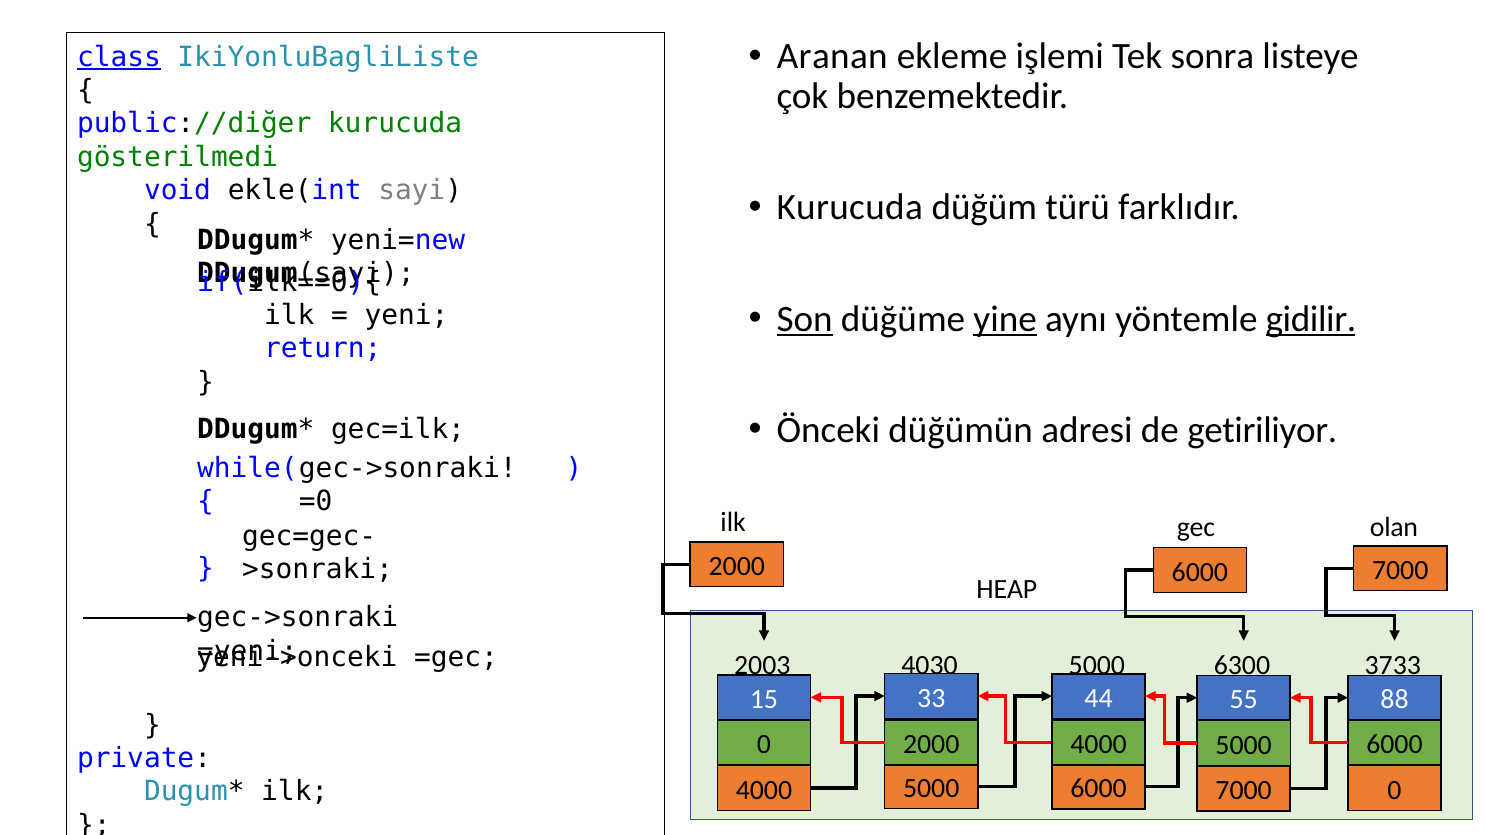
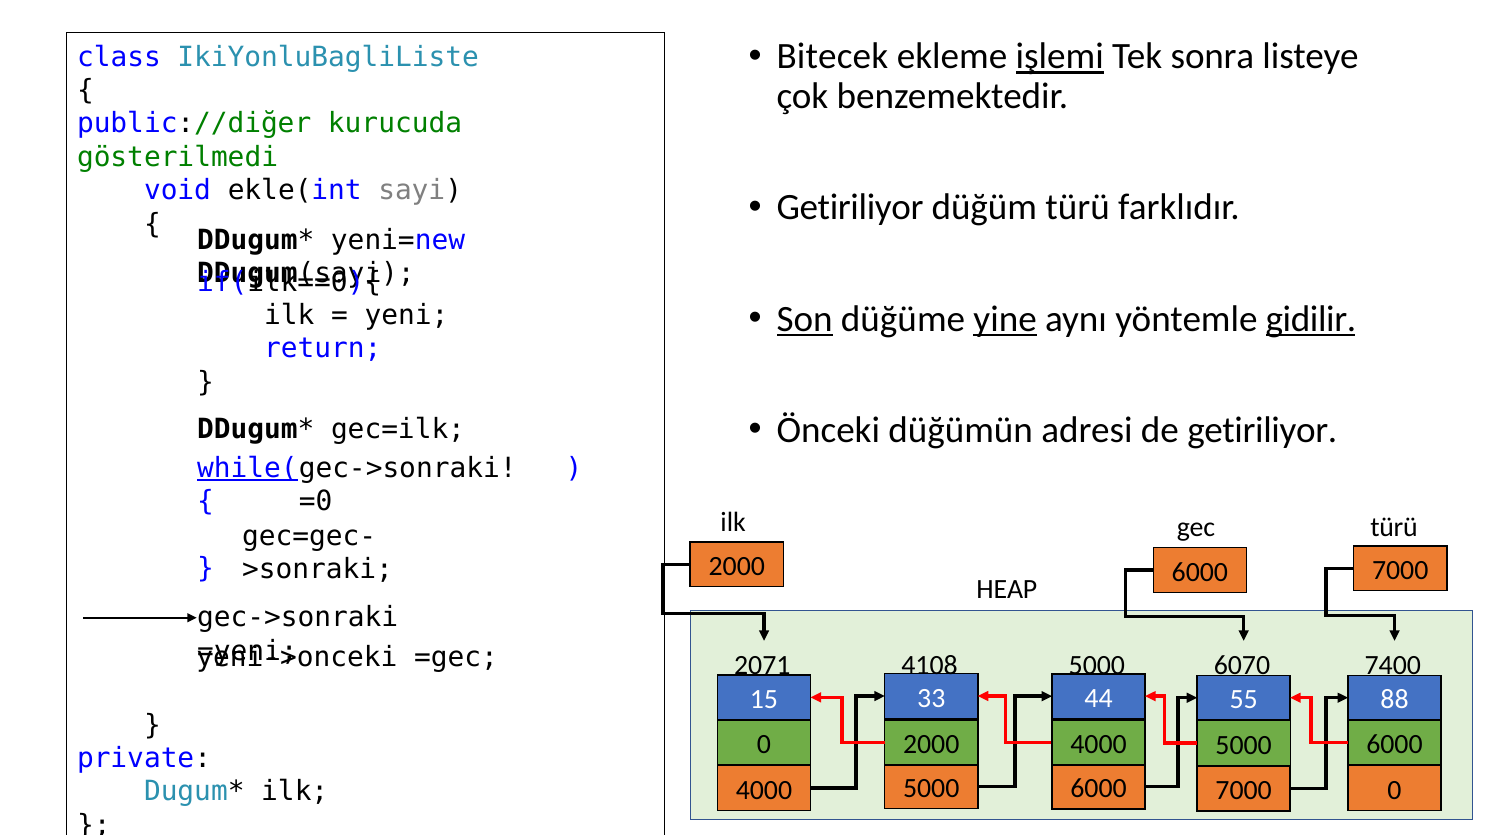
Aranan: Aranan -> Bitecek
işlemi underline: none -> present
class underline: present -> none
Kurucuda at (850, 208): Kurucuda -> Getiriliyor
while( underline: none -> present
olan at (1394, 527): olan -> türü
2003: 2003 -> 2071
4030: 4030 -> 4108
6300: 6300 -> 6070
3733: 3733 -> 7400
